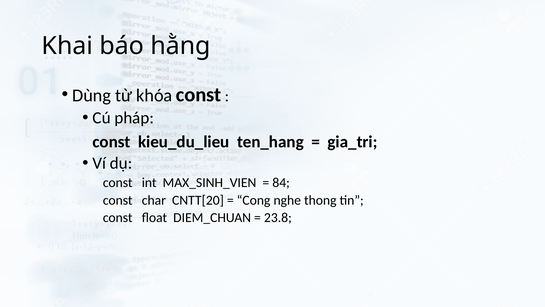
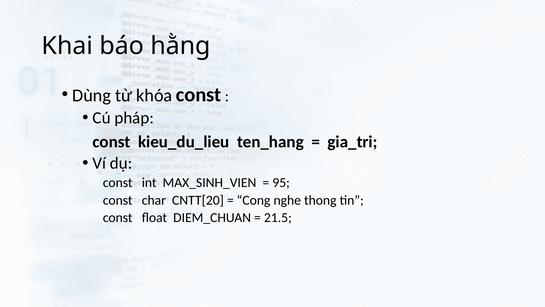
84: 84 -> 95
23.8: 23.8 -> 21.5
